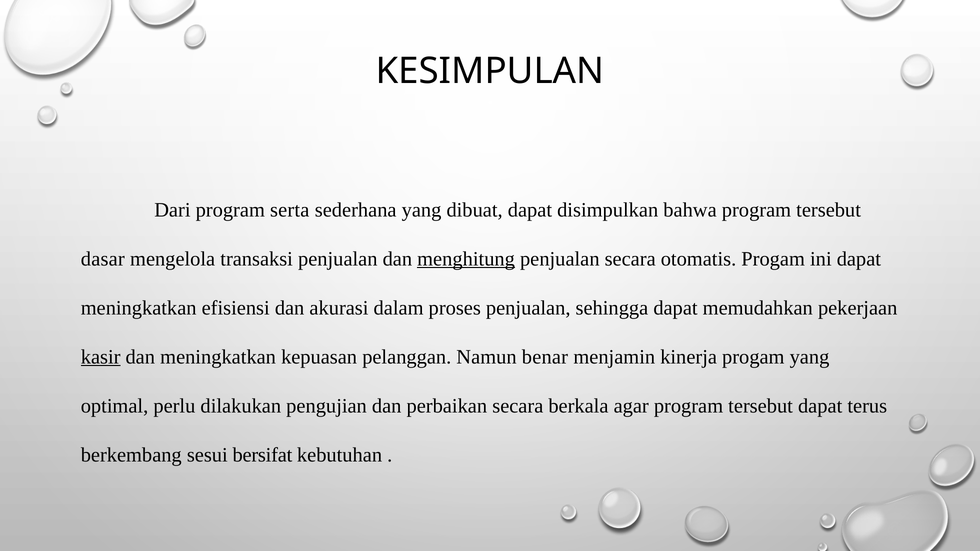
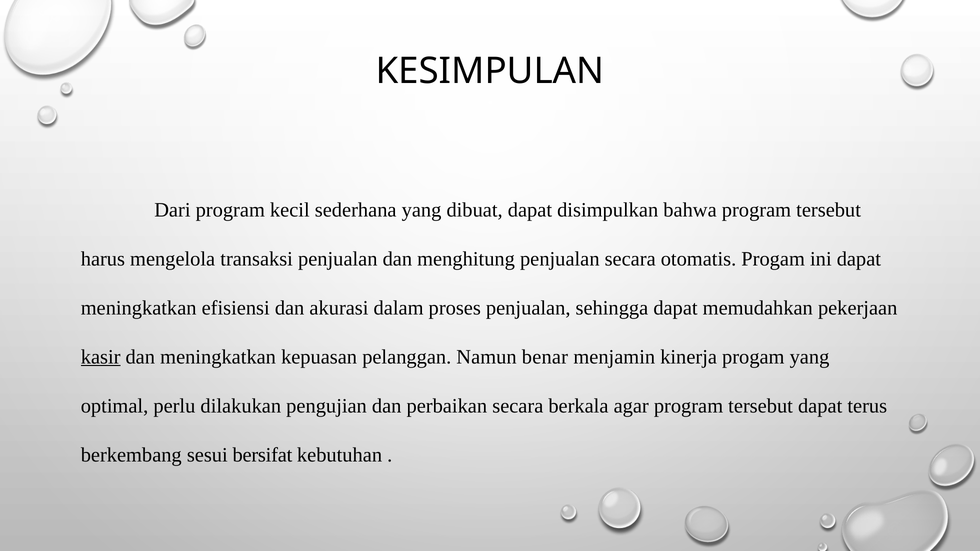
serta: serta -> kecil
dasar: dasar -> harus
menghitung underline: present -> none
